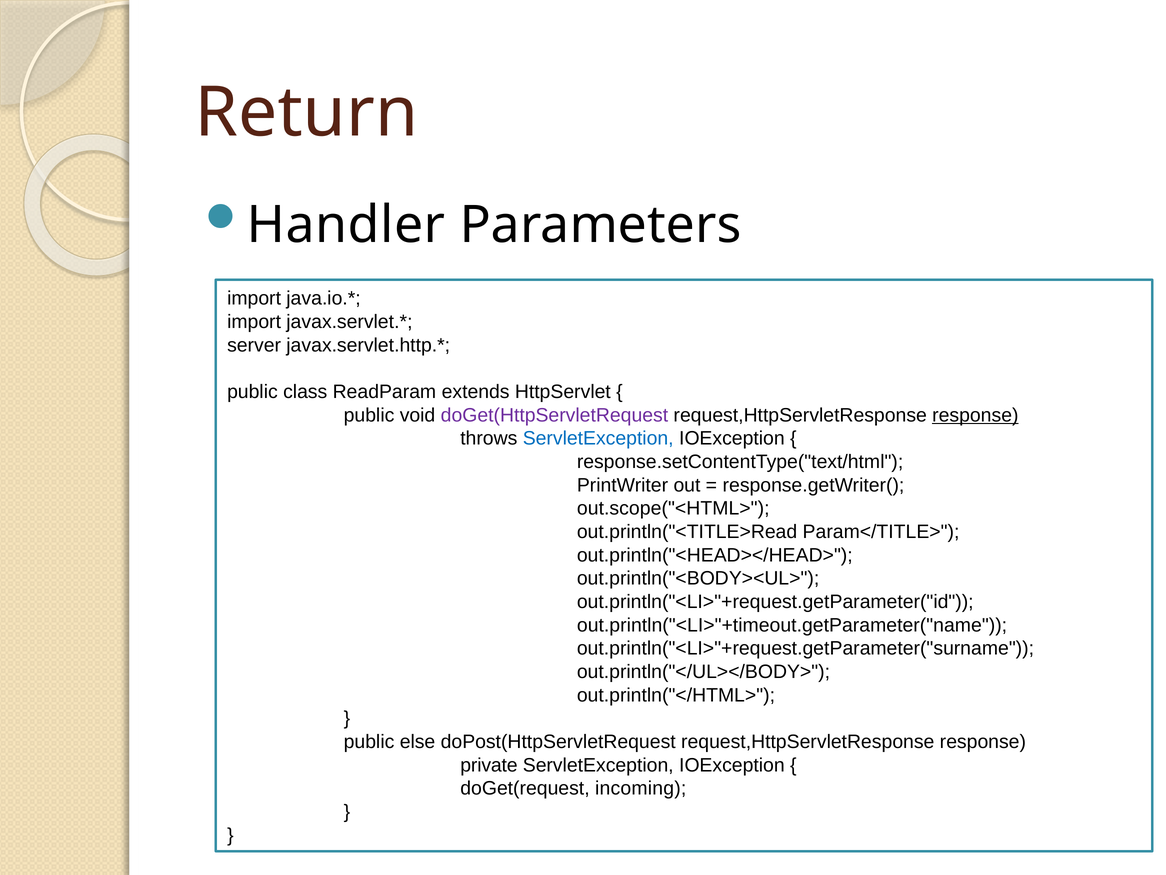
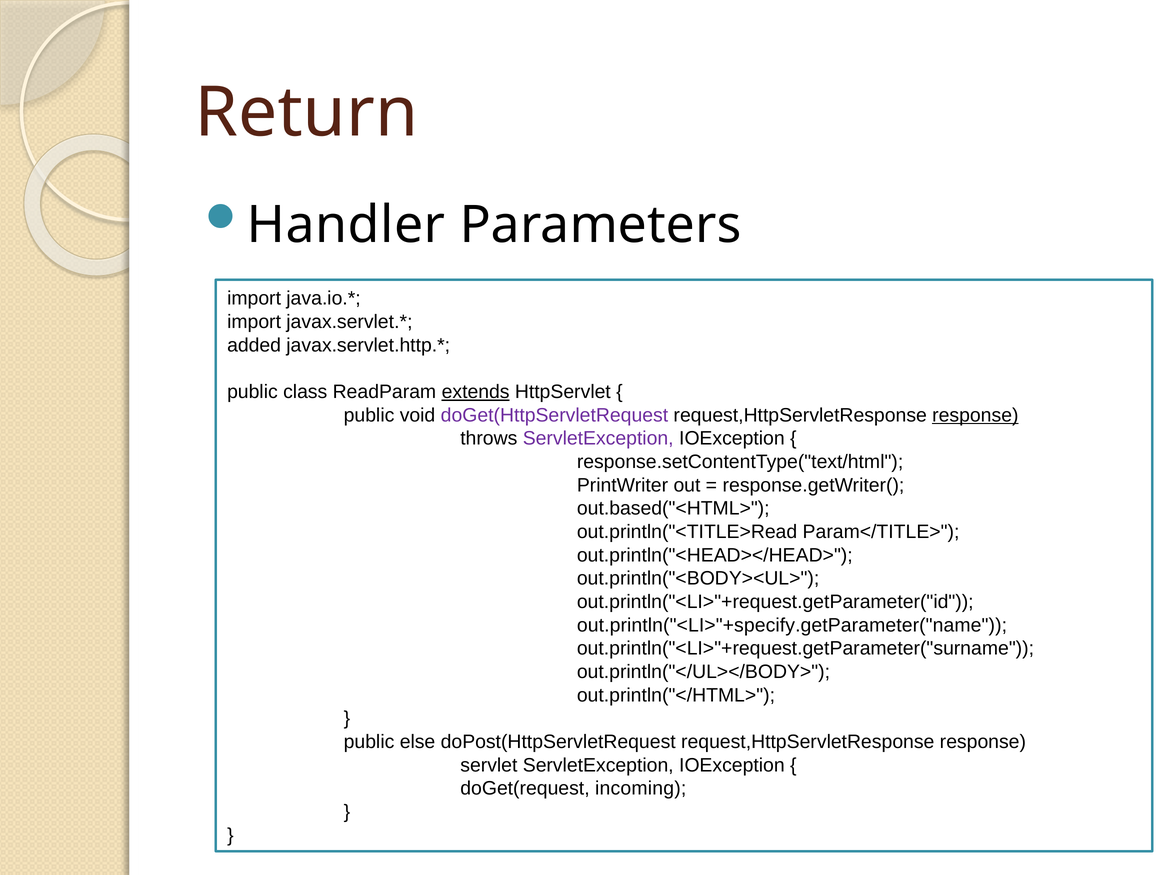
server: server -> added
extends underline: none -> present
ServletException at (598, 438) colour: blue -> purple
out.scope("<HTML>: out.scope("<HTML> -> out.based("<HTML>
out.println("<LI>"+timeout.getParameter("name: out.println("<LI>"+timeout.getParameter("name -> out.println("<LI>"+specify.getParameter("name
private: private -> servlet
